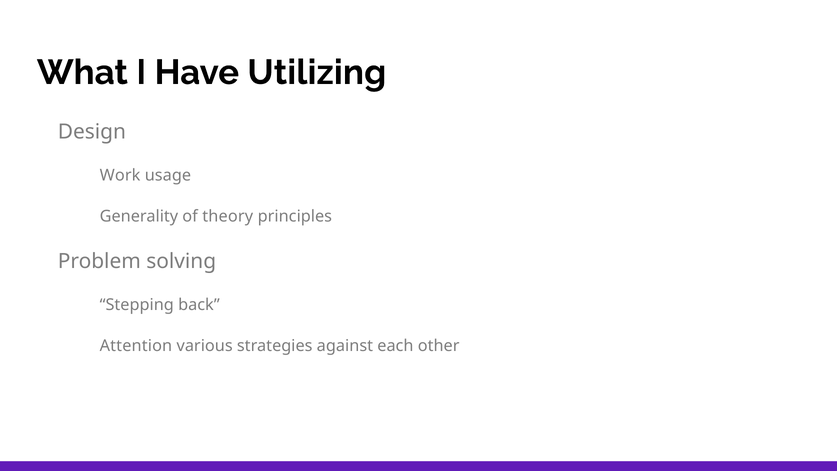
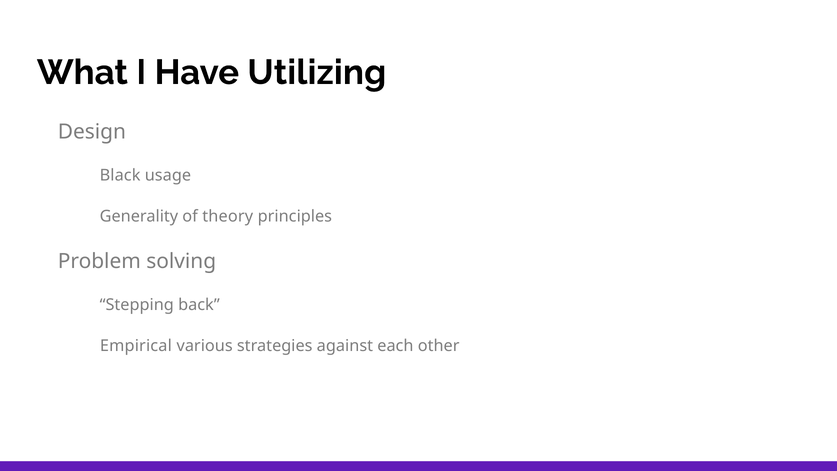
Work: Work -> Black
Attention: Attention -> Empirical
